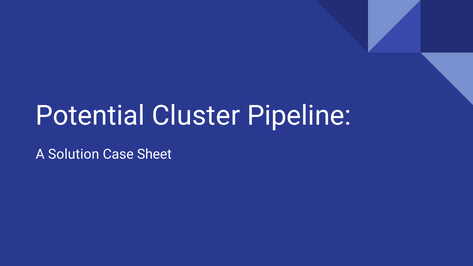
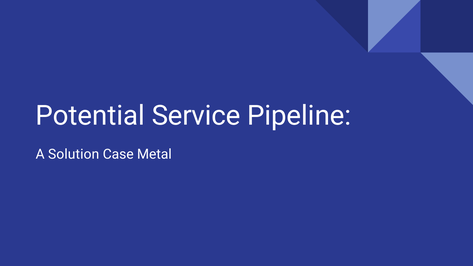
Cluster: Cluster -> Service
Sheet: Sheet -> Metal
